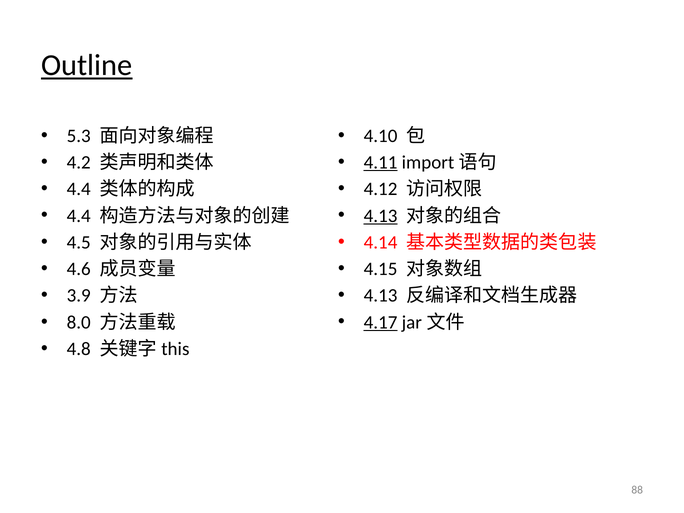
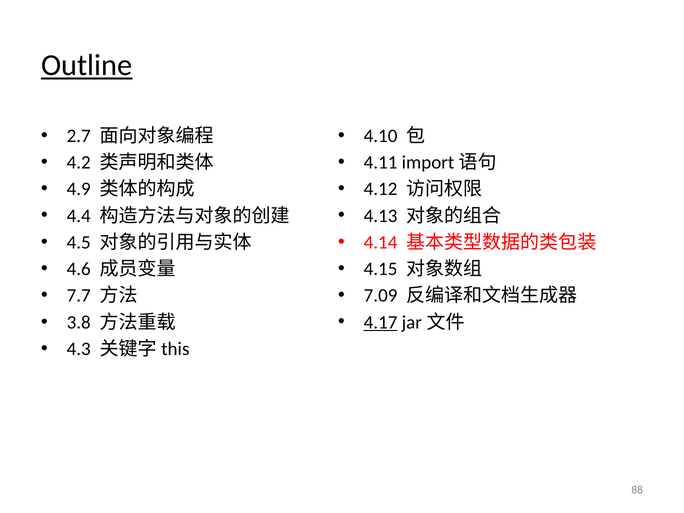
5.3: 5.3 -> 2.7
4.11 underline: present -> none
4.4 at (79, 189): 4.4 -> 4.9
4.13 at (381, 216) underline: present -> none
3.9: 3.9 -> 7.7
4.13 at (381, 296): 4.13 -> 7.09
8.0: 8.0 -> 3.8
4.8: 4.8 -> 4.3
